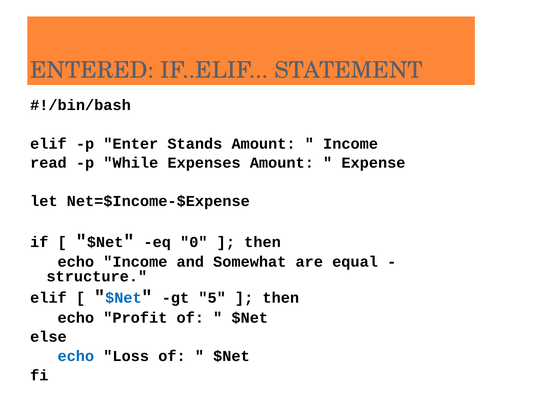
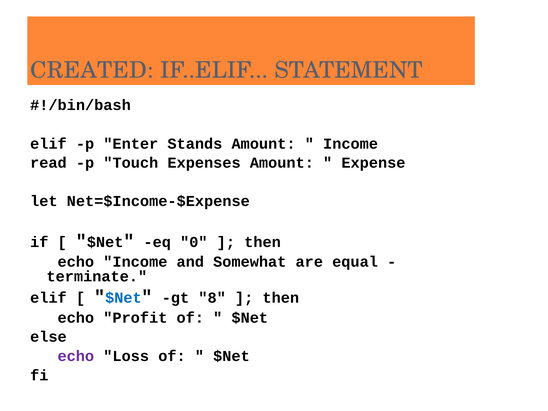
ENTERED: ENTERED -> CREATED
While: While -> Touch
structure: structure -> terminate
5: 5 -> 8
echo at (76, 356) colour: blue -> purple
